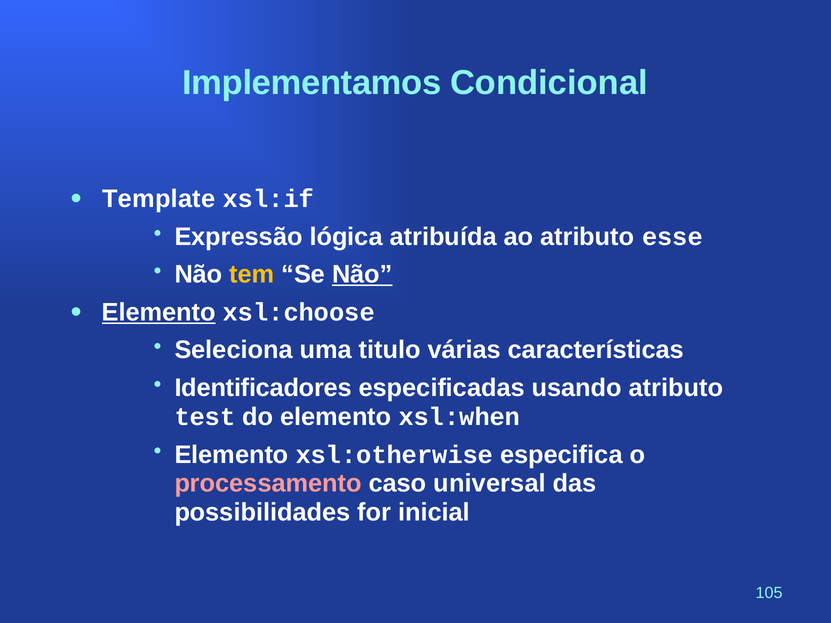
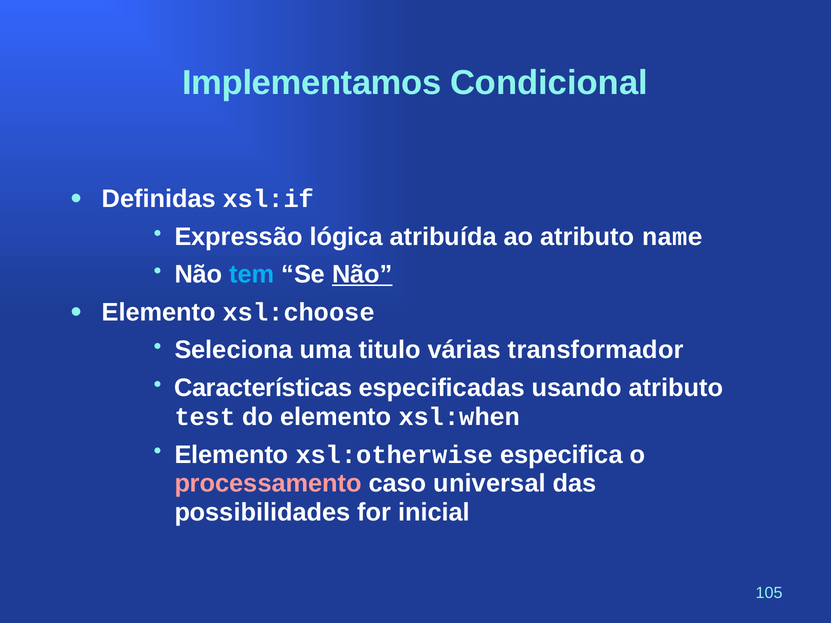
Template: Template -> Definidas
esse: esse -> name
tem colour: yellow -> light blue
Elemento at (159, 312) underline: present -> none
características: características -> transformador
Identificadores: Identificadores -> Características
